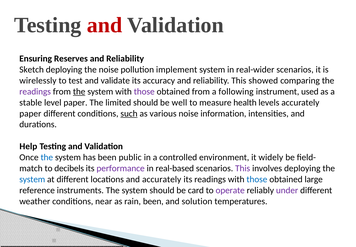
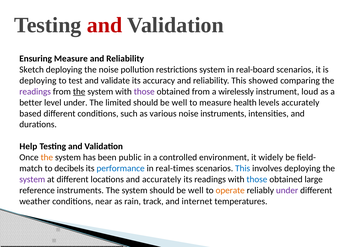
Ensuring Reserves: Reserves -> Measure
implement: implement -> restrictions
real-wider: real-wider -> real-board
wirelessly at (38, 80): wirelessly -> deploying
following: following -> wirelessly
used: used -> loud
stable: stable -> better
level paper: paper -> under
paper at (30, 113): paper -> based
such underline: present -> none
noise information: information -> instruments
the at (47, 157) colour: blue -> orange
performance colour: purple -> blue
real-based: real-based -> real-times
This at (243, 168) colour: purple -> blue
system at (32, 179) colour: blue -> purple
system should be card: card -> well
operate colour: purple -> orange
rain been: been -> track
solution: solution -> internet
